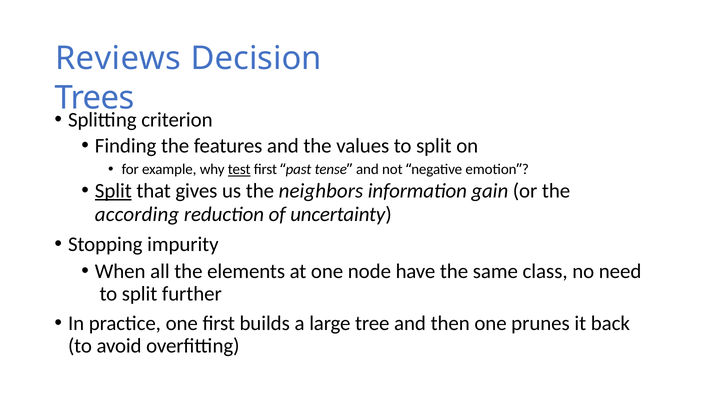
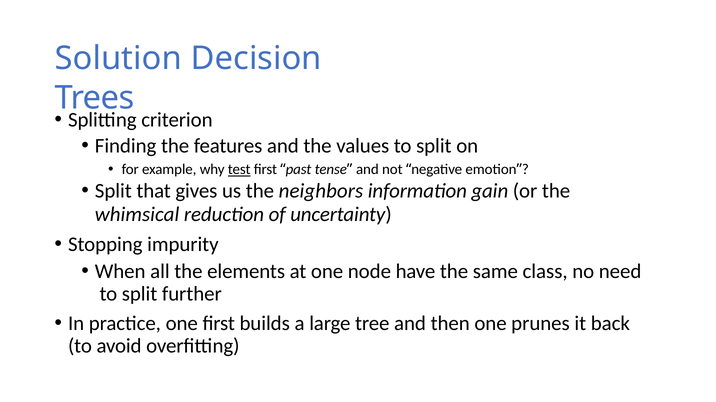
Reviews: Reviews -> Solution
Split at (113, 191) underline: present -> none
according: according -> whimsical
